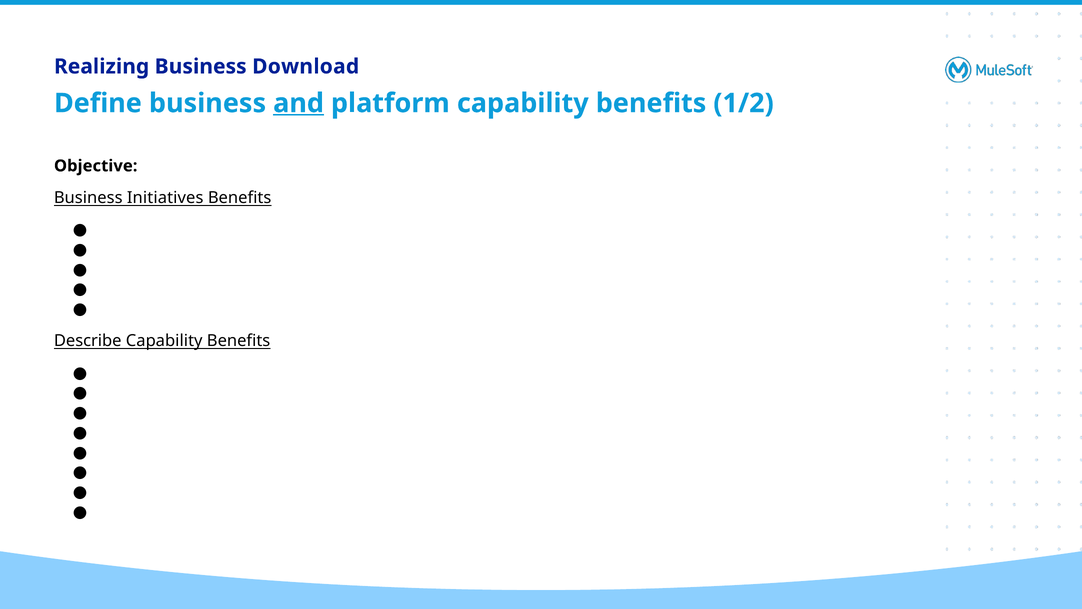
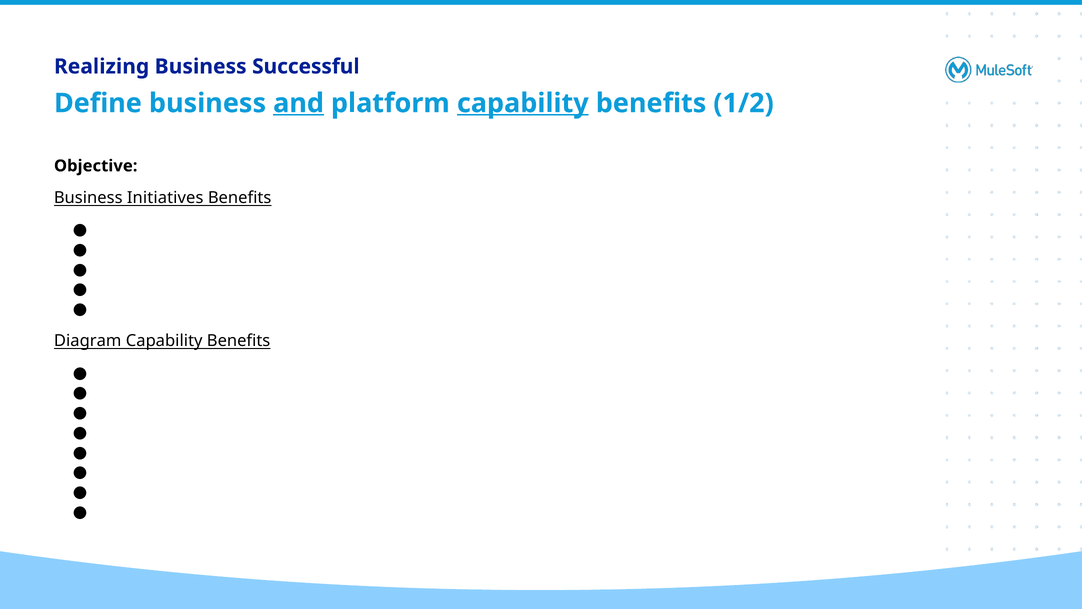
Download: Download -> Successful
capability at (523, 103) underline: none -> present
Describe: Describe -> Diagram
